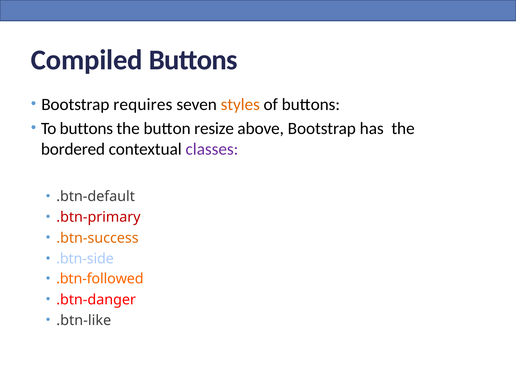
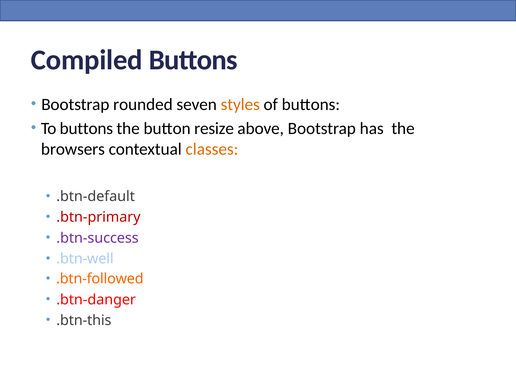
requires: requires -> rounded
bordered: bordered -> browsers
classes colour: purple -> orange
.btn-success colour: orange -> purple
.btn-side: .btn-side -> .btn-well
.btn-like: .btn-like -> .btn-this
